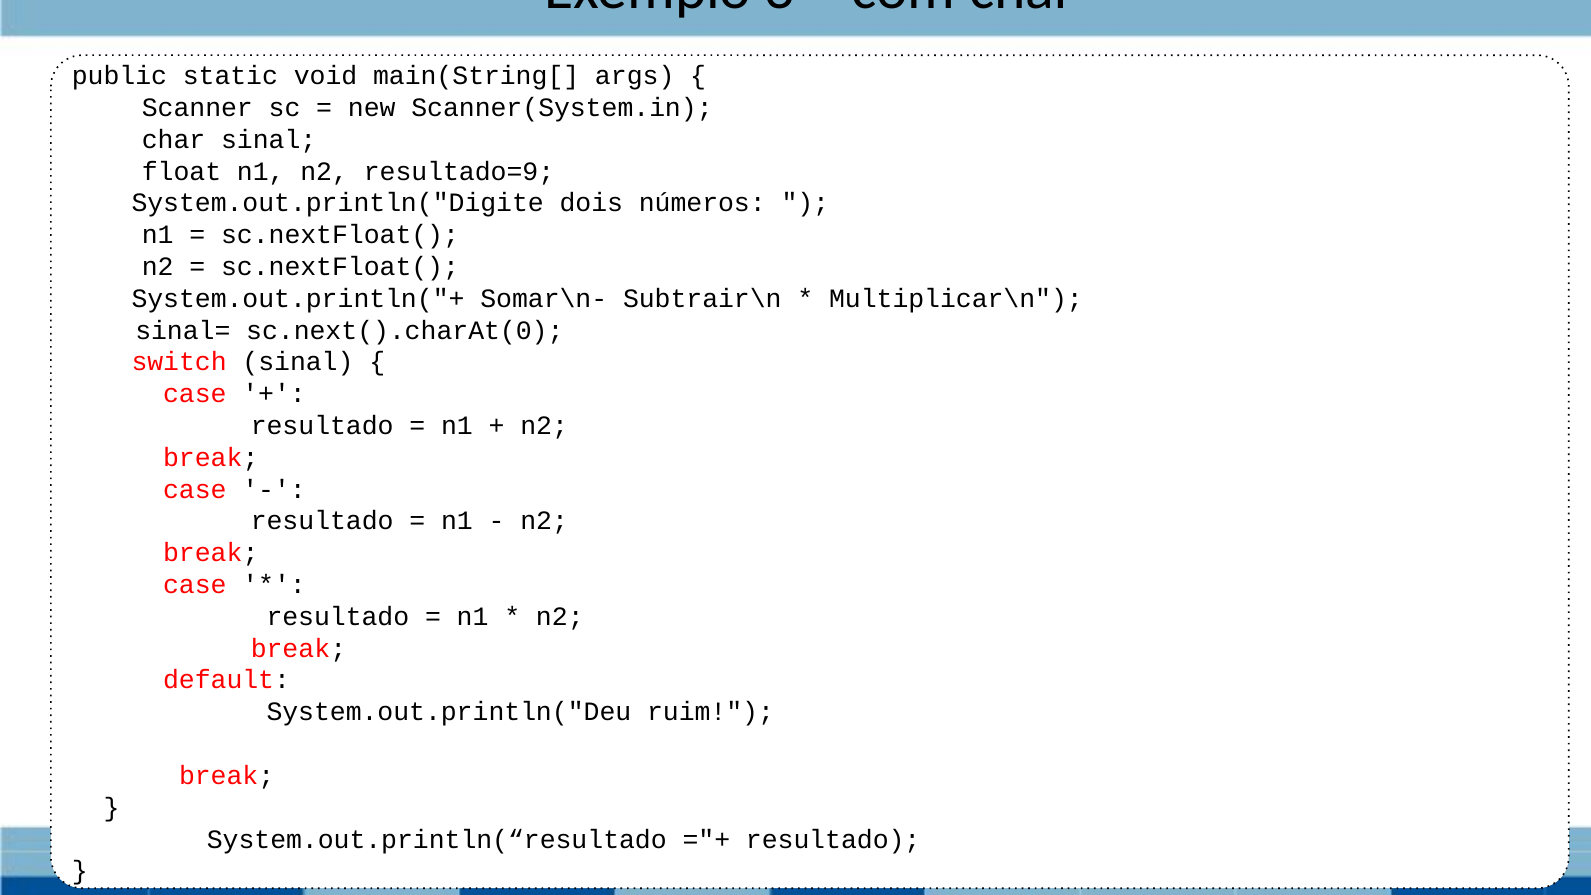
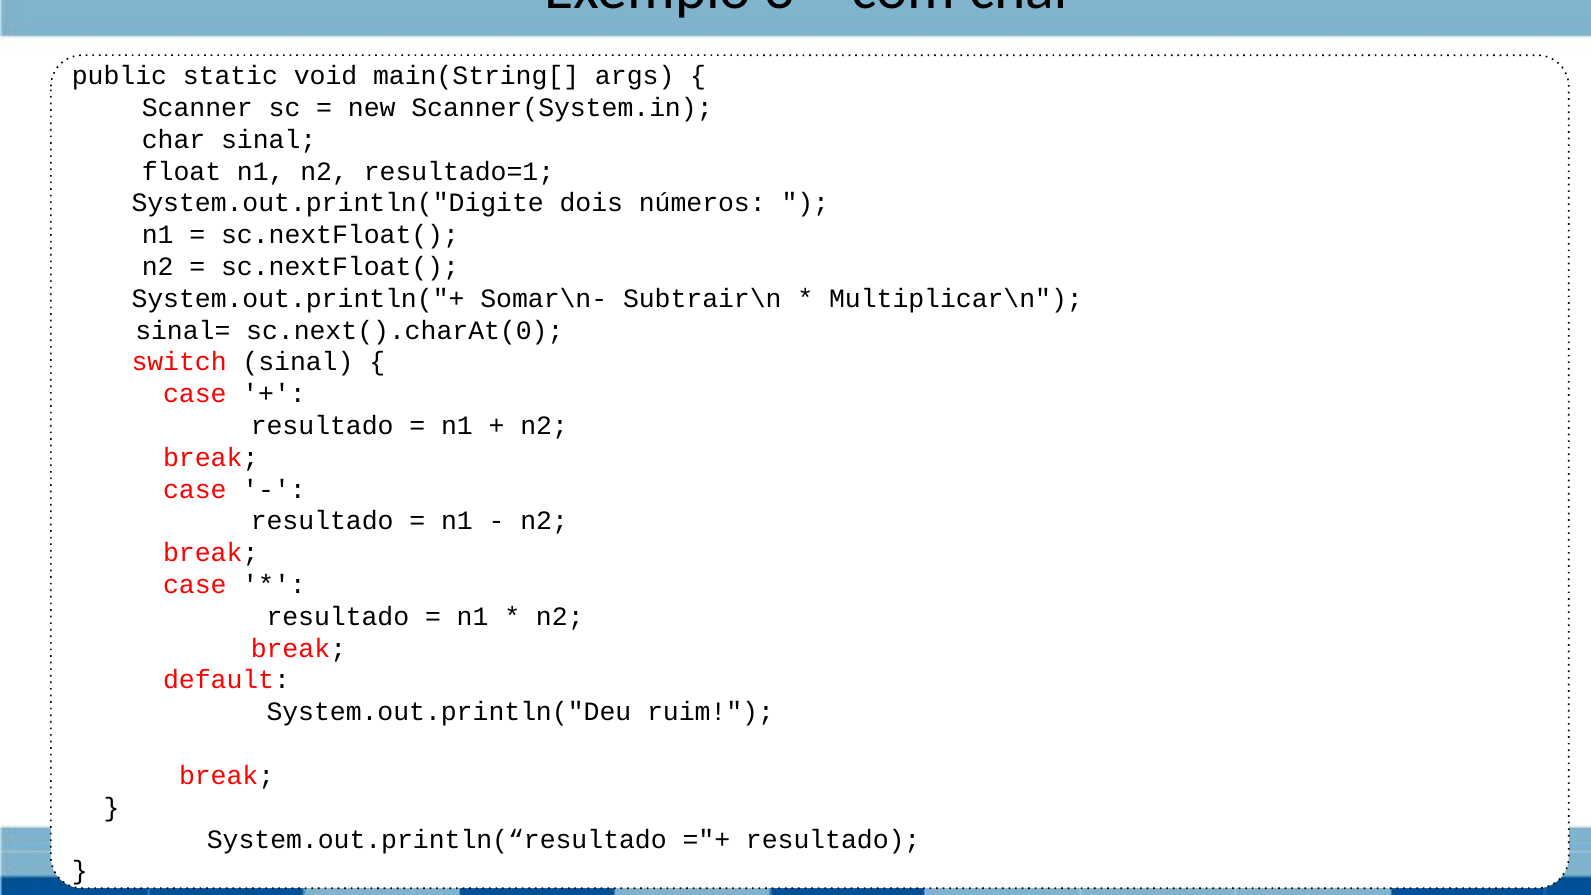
resultado=9: resultado=9 -> resultado=1
